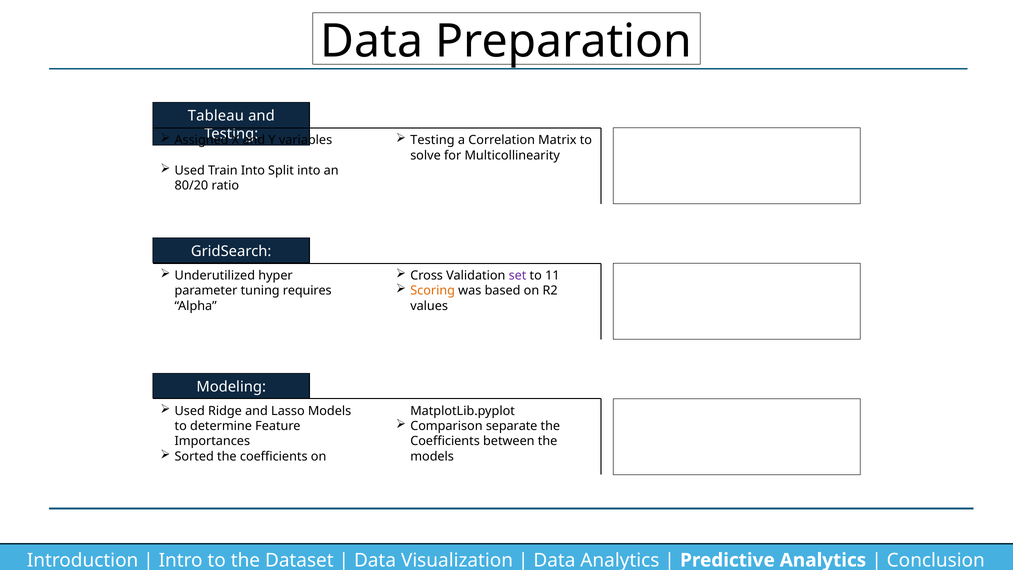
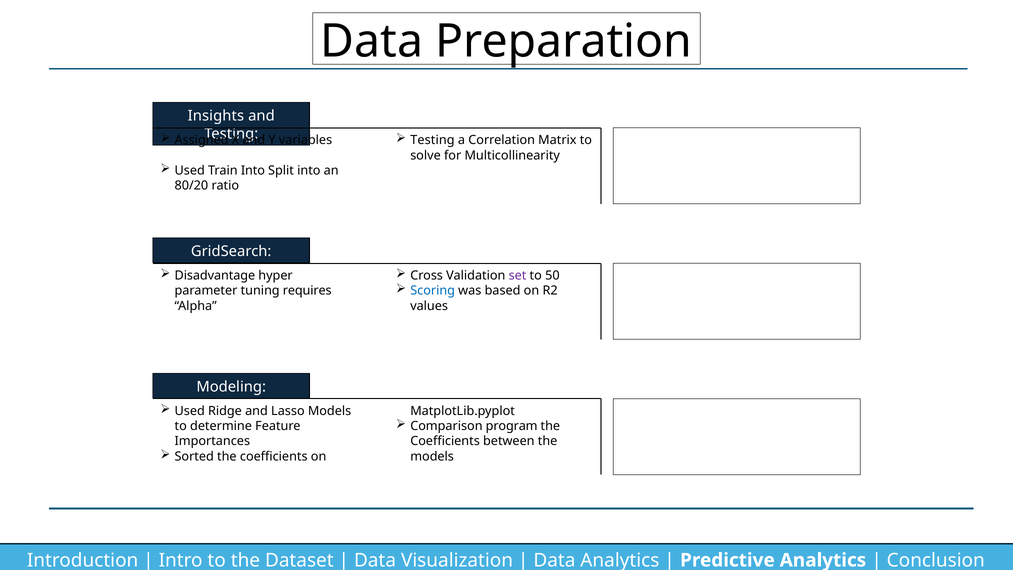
Tableau: Tableau -> Insights
Underutilized: Underutilized -> Disadvantage
11: 11 -> 50
Scoring colour: orange -> blue
separate: separate -> program
